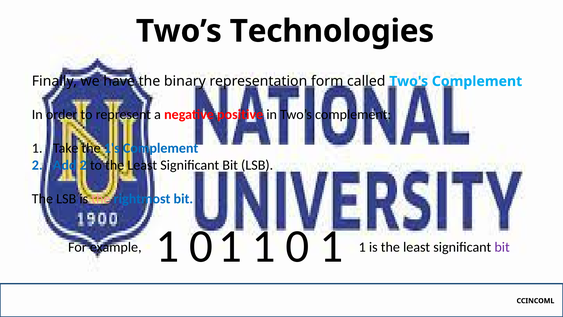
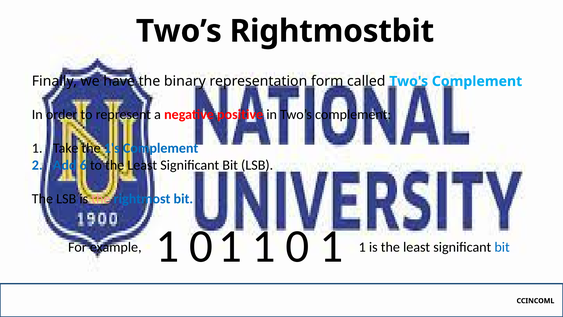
Technologies: Technologies -> Rightmostbit
Add 2: 2 -> 6
bit at (502, 247) colour: purple -> blue
